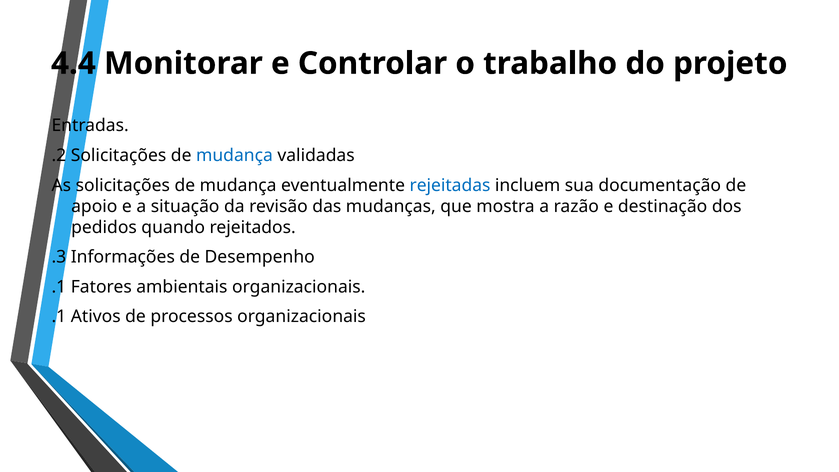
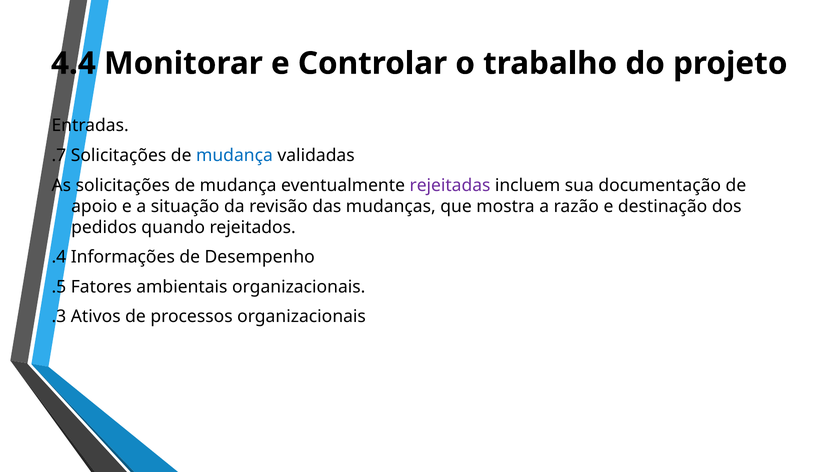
.2: .2 -> .7
rejeitadas colour: blue -> purple
.3: .3 -> .4
.1 at (59, 287): .1 -> .5
.1 at (59, 316): .1 -> .3
